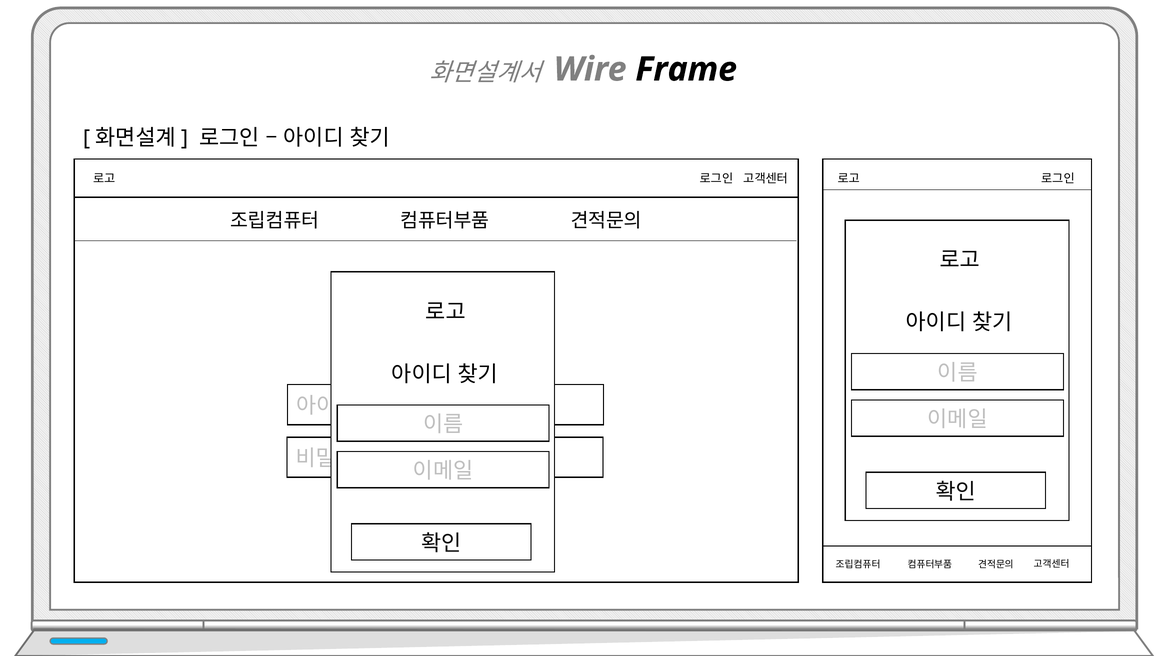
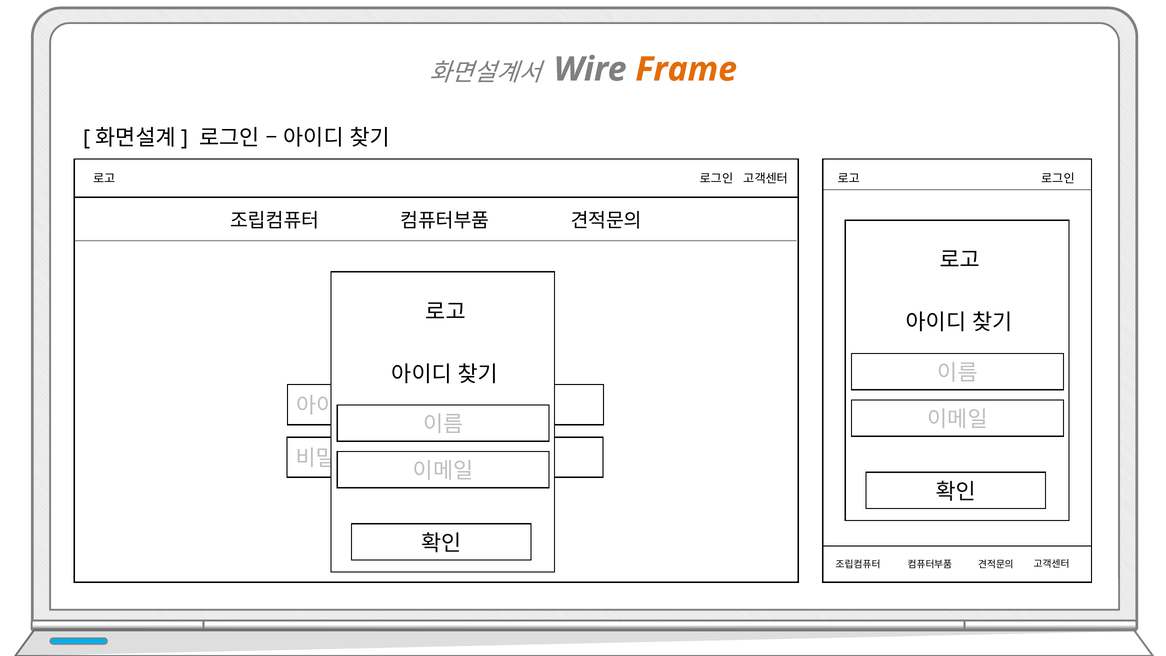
Frame colour: black -> orange
